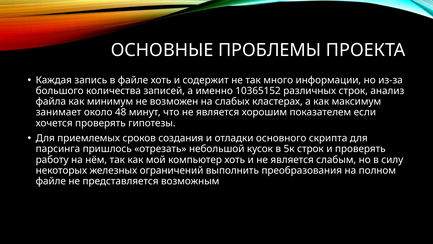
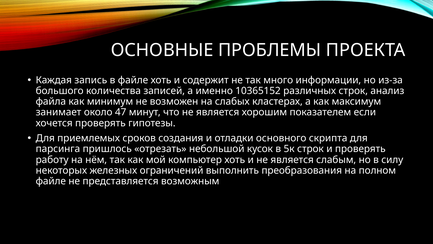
48: 48 -> 47
